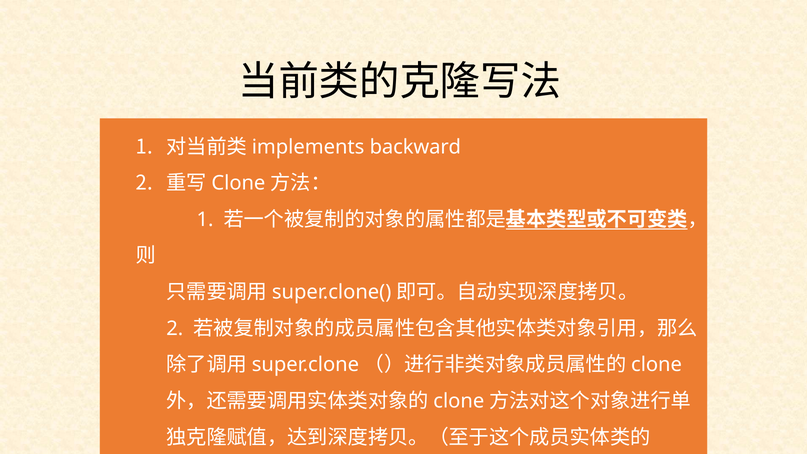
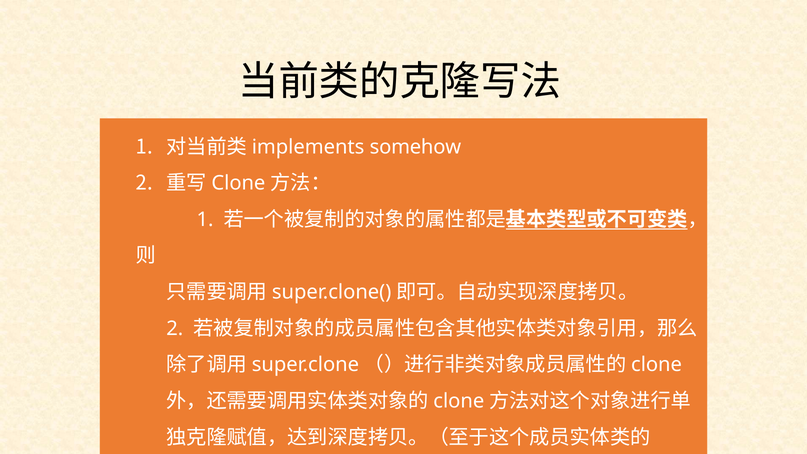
backward: backward -> somehow
